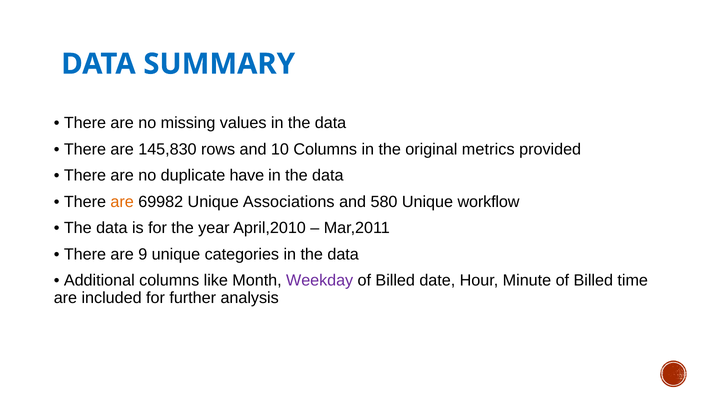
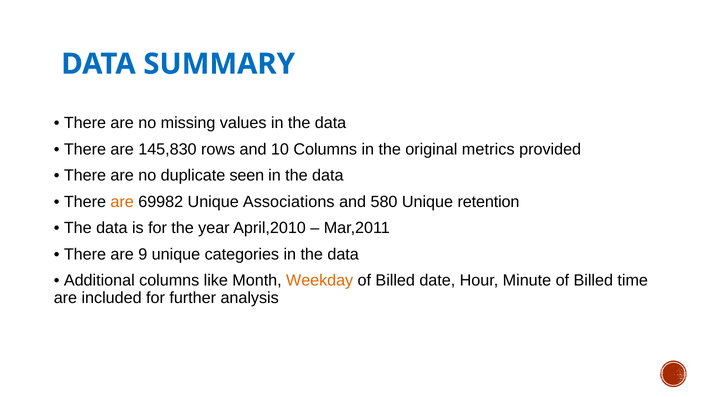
have: have -> seen
workflow: workflow -> retention
Weekday colour: purple -> orange
